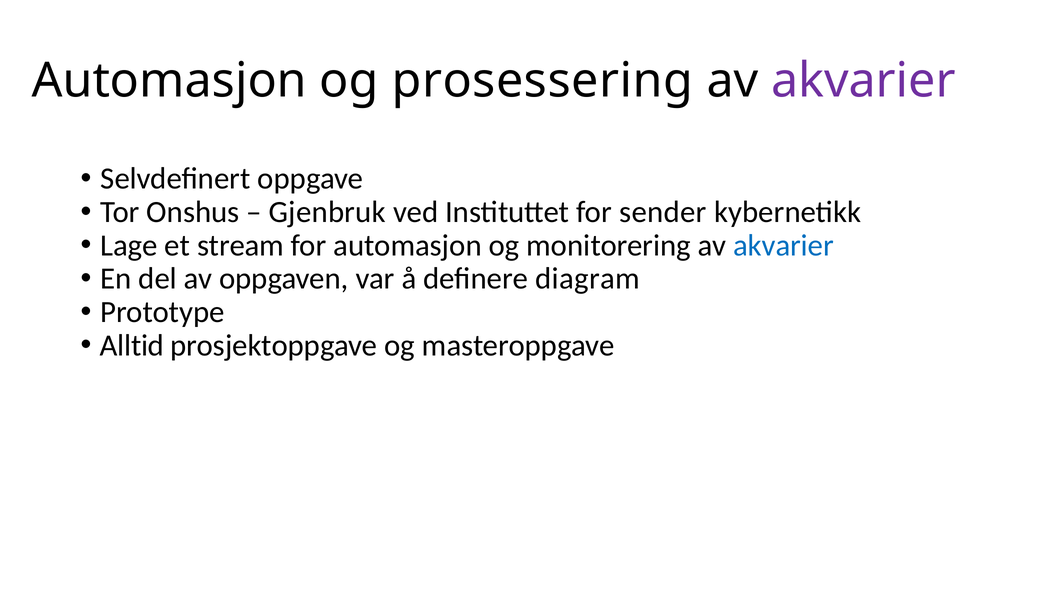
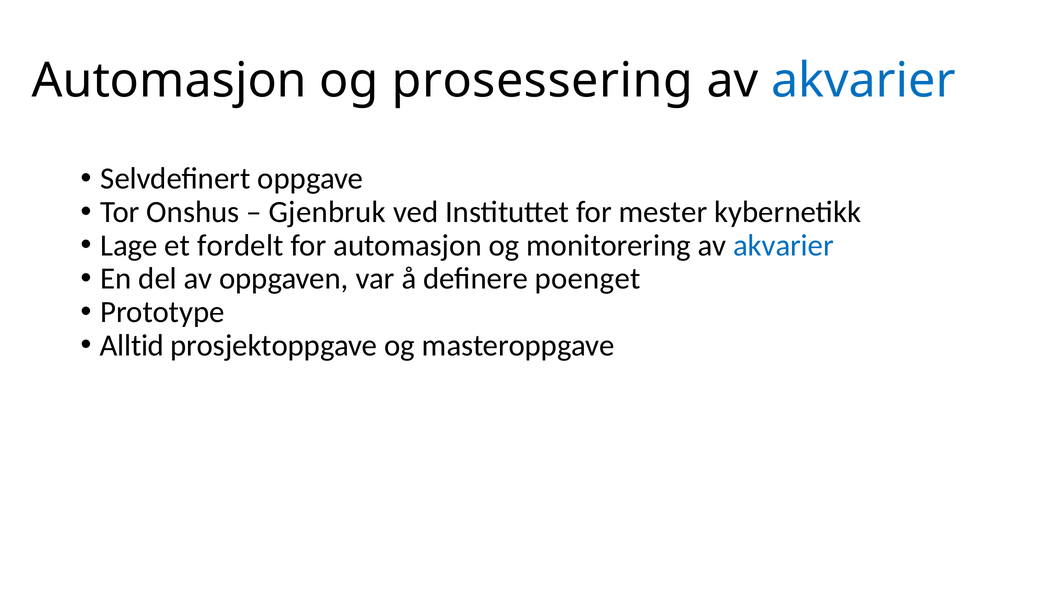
akvarier at (863, 81) colour: purple -> blue
sender: sender -> mester
stream: stream -> fordelt
diagram: diagram -> poenget
